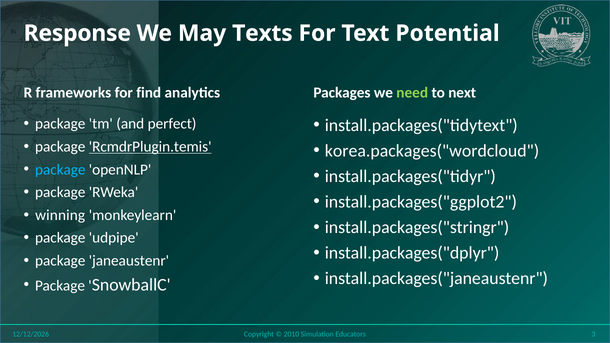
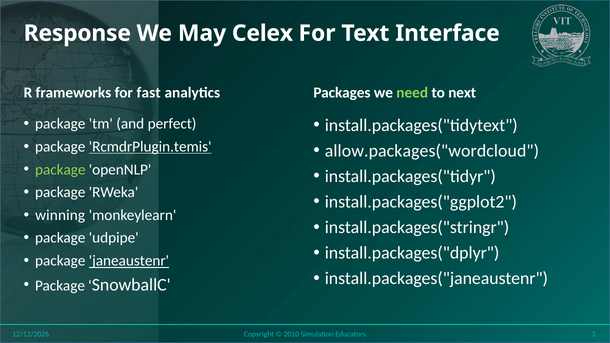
Texts: Texts -> Celex
Potential: Potential -> Interface
find: find -> fast
korea.packages("wordcloud: korea.packages("wordcloud -> allow.packages("wordcloud
package at (60, 170) colour: light blue -> light green
janeaustenr underline: none -> present
